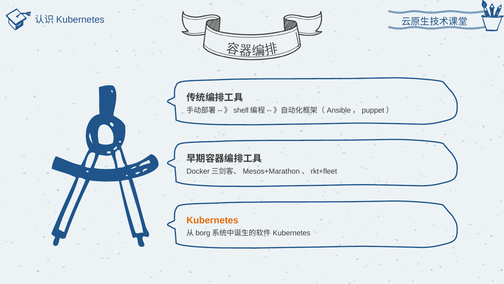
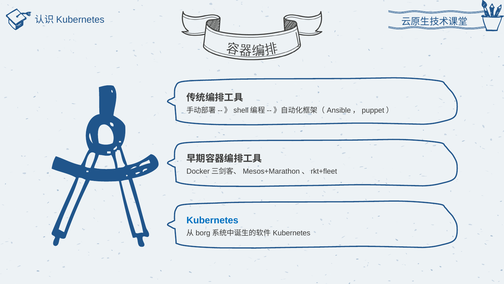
Kubernetes colour: orange -> blue
